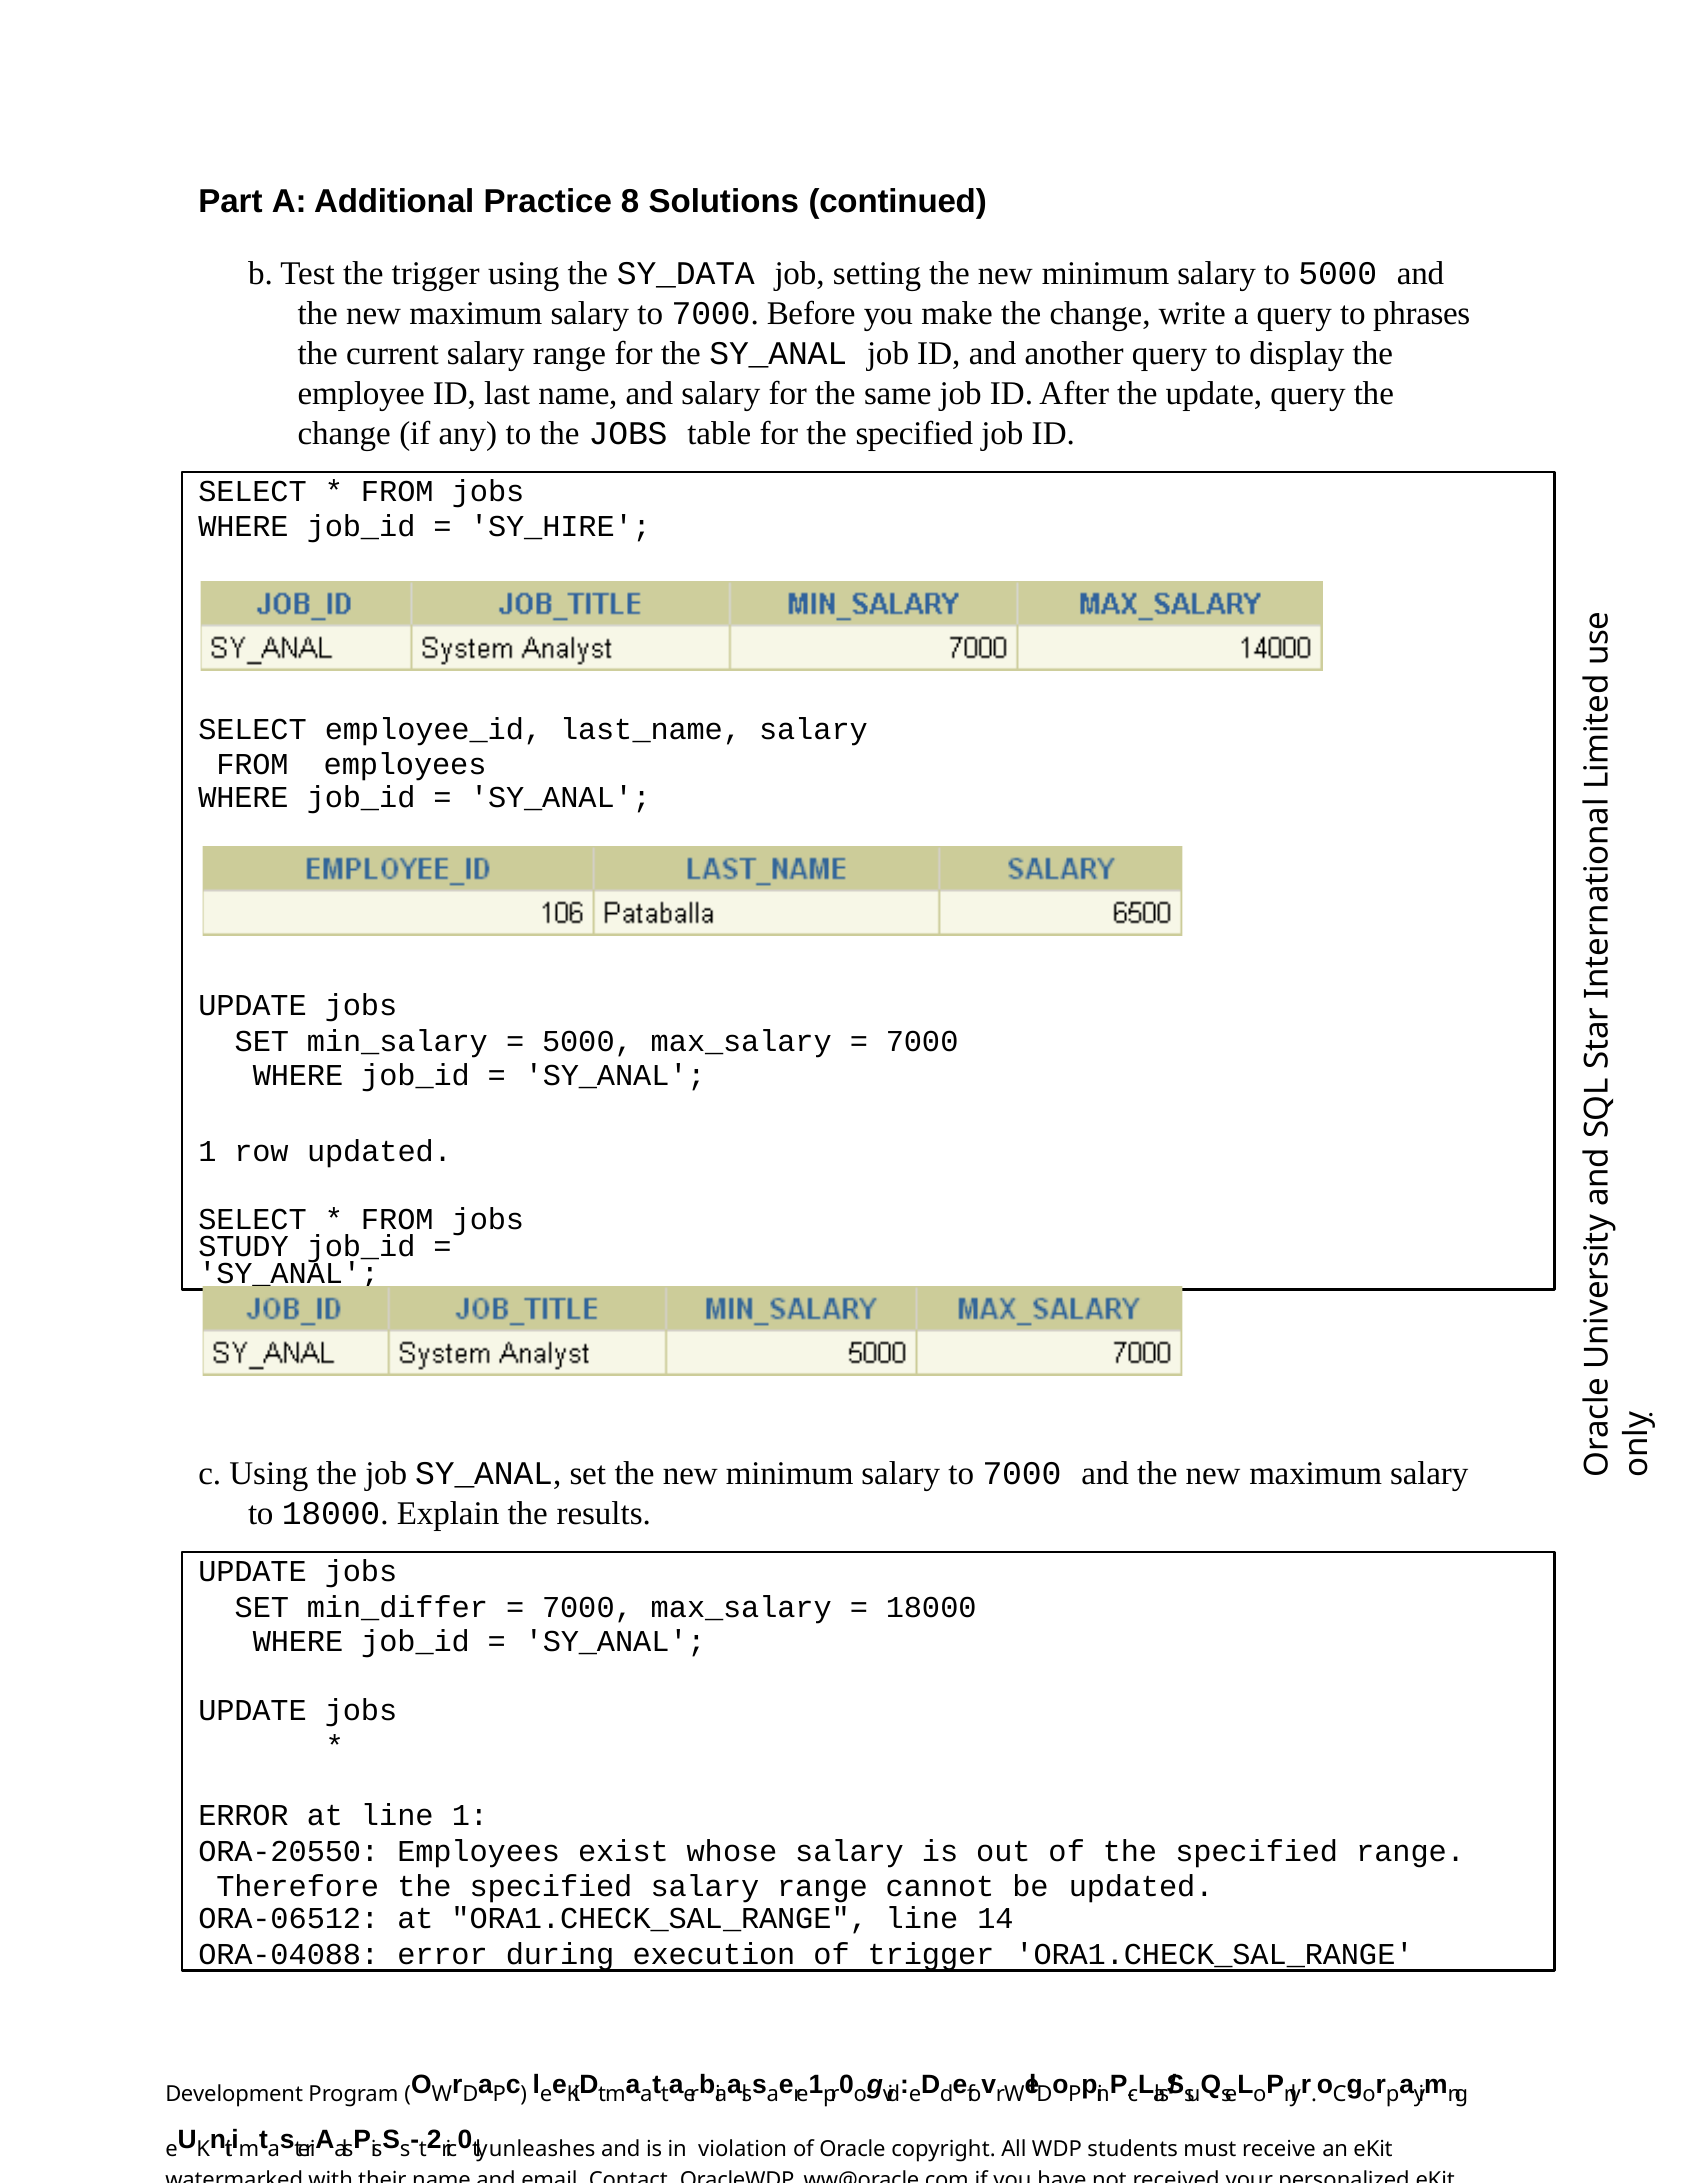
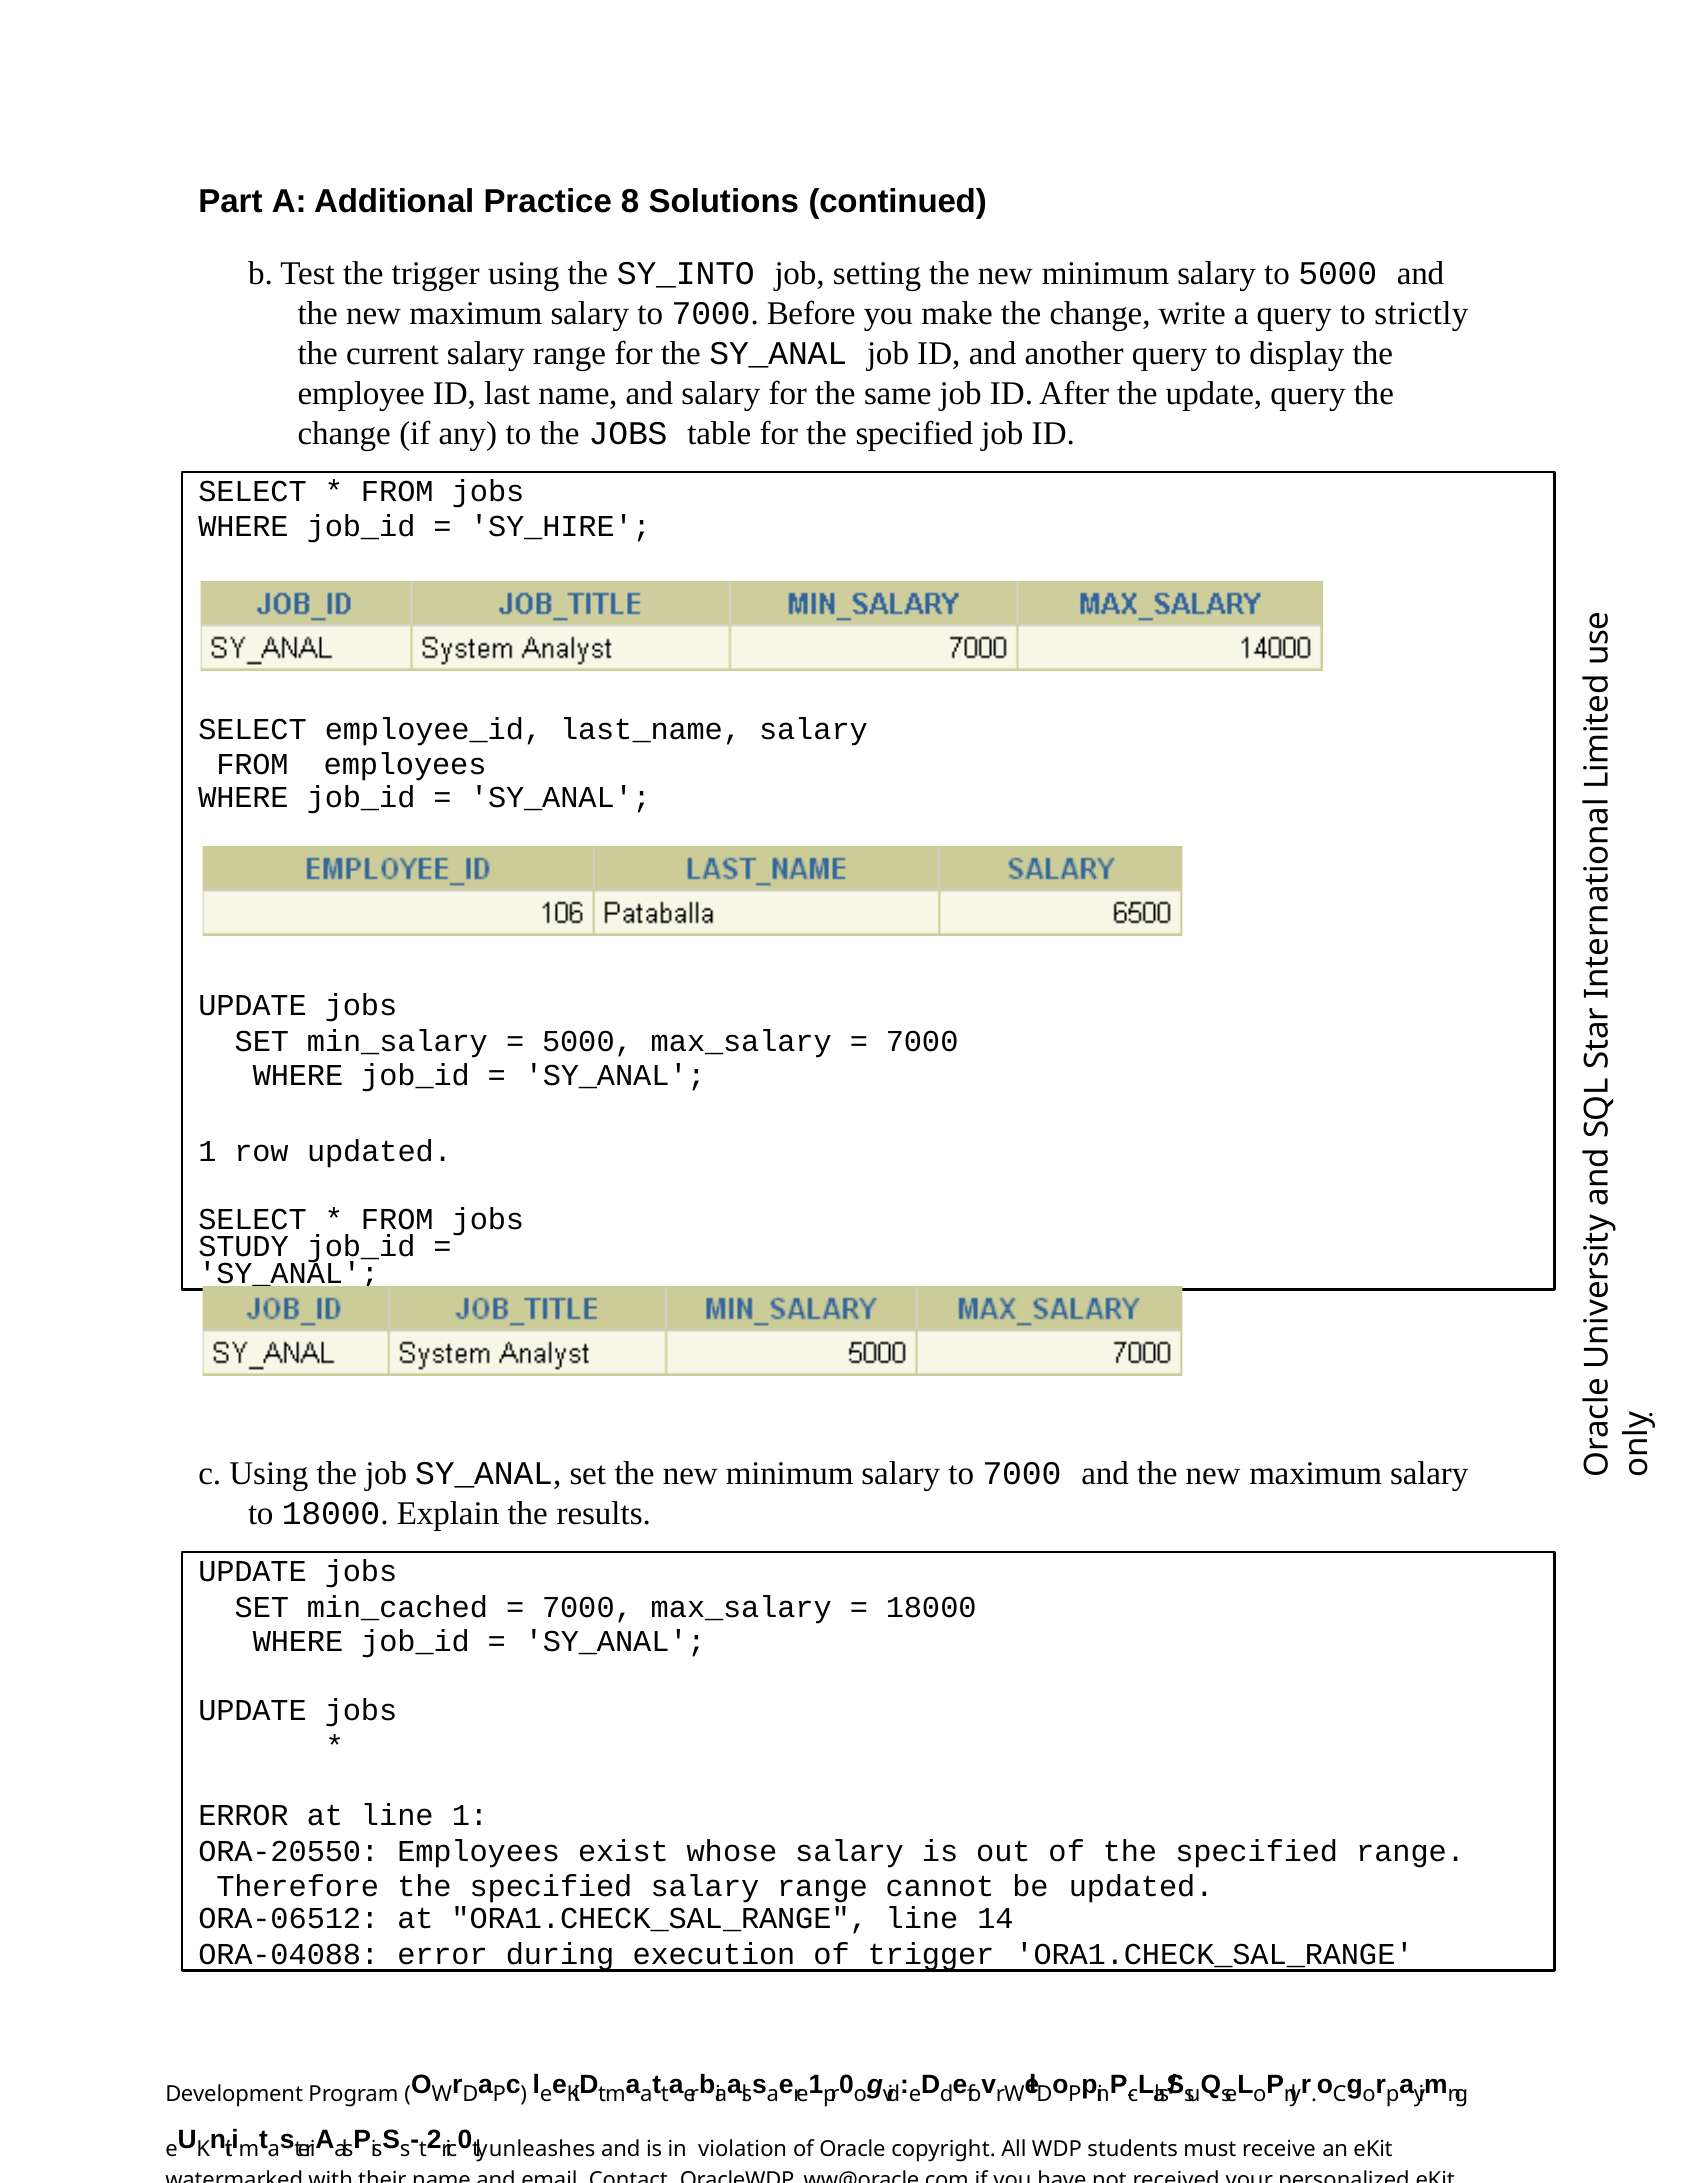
SY_DATA: SY_DATA -> SY_INTO
phrases: phrases -> strictly
min_differ: min_differ -> min_cached
